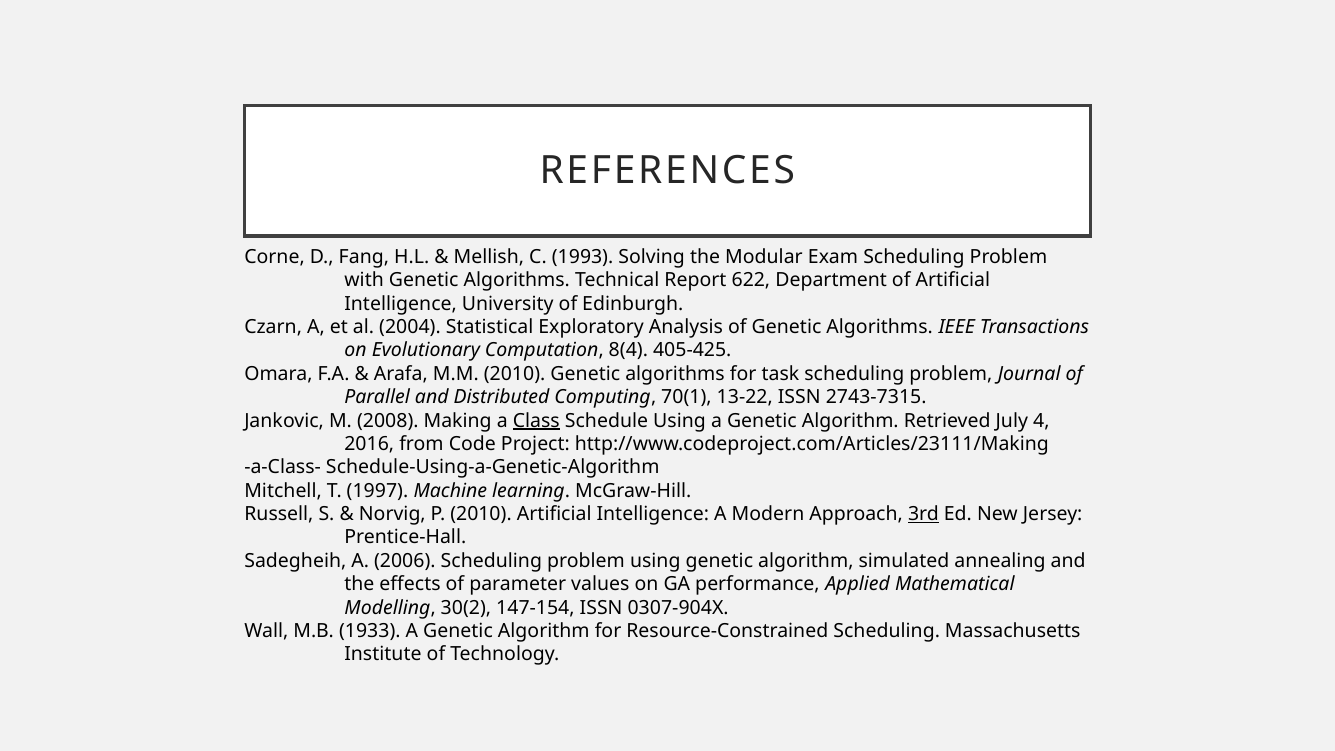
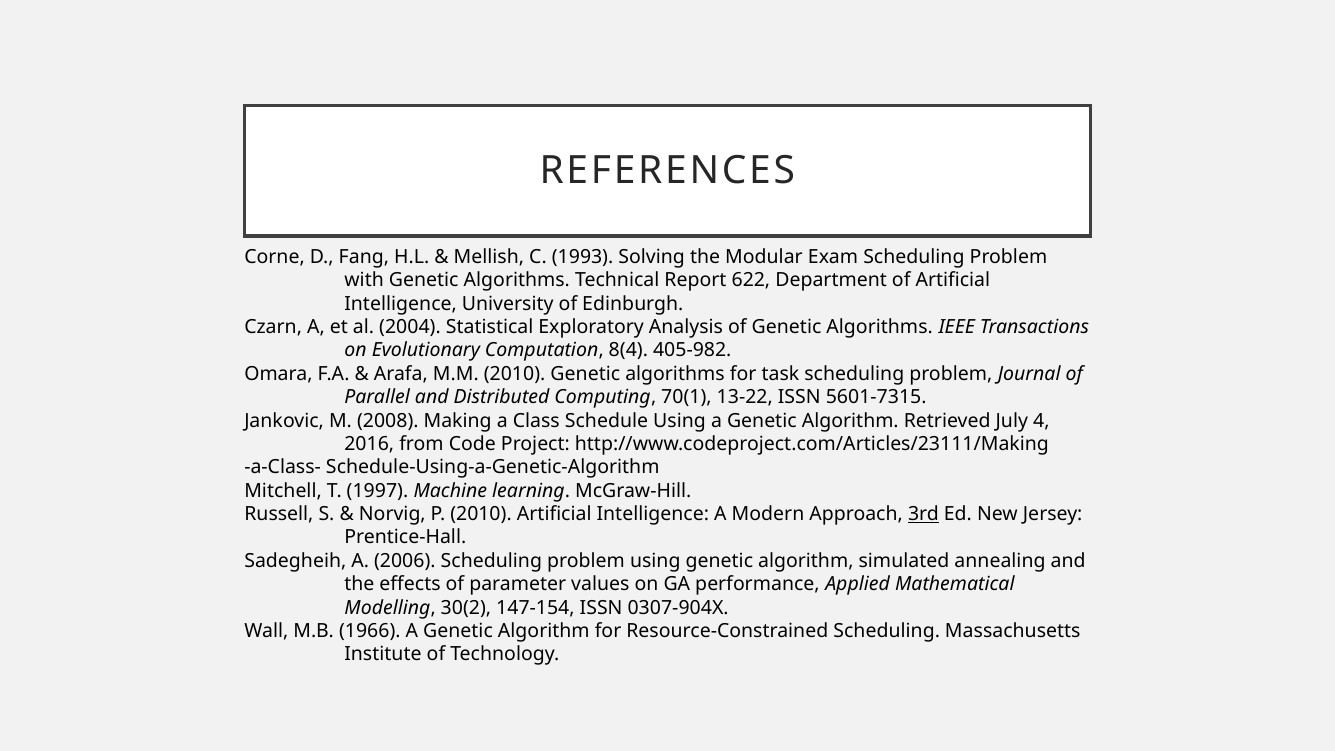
405-425: 405-425 -> 405-982
2743-7315: 2743-7315 -> 5601-7315
Class underline: present -> none
1933: 1933 -> 1966
